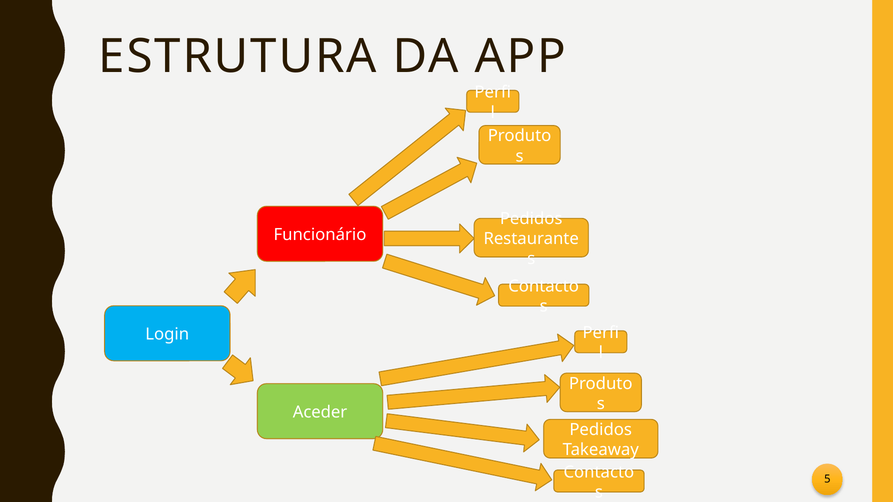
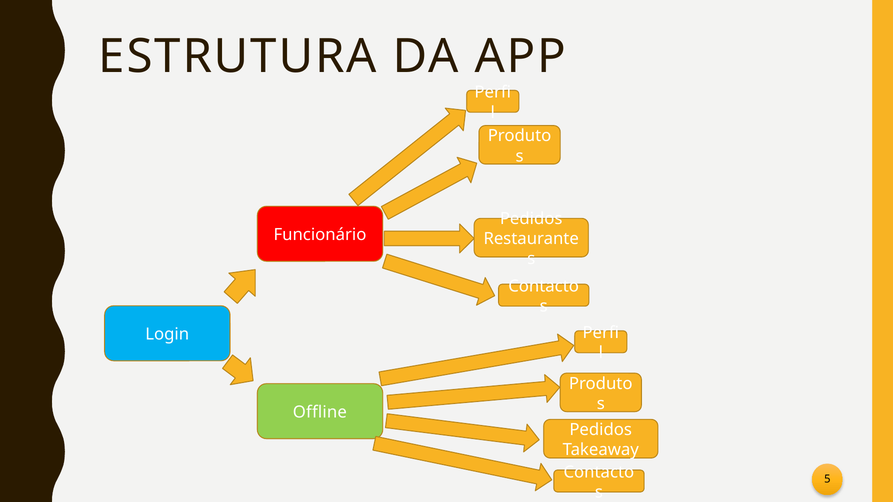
Aceder: Aceder -> Offline
